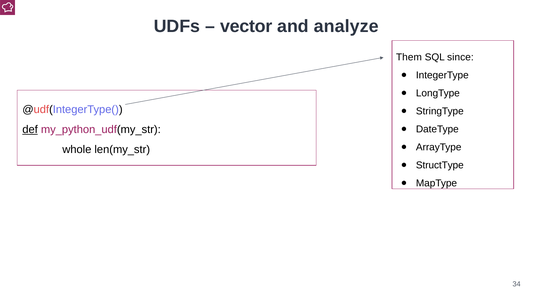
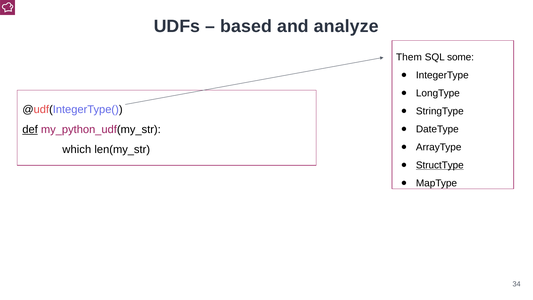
vector: vector -> based
since: since -> some
whole: whole -> which
StructType underline: none -> present
